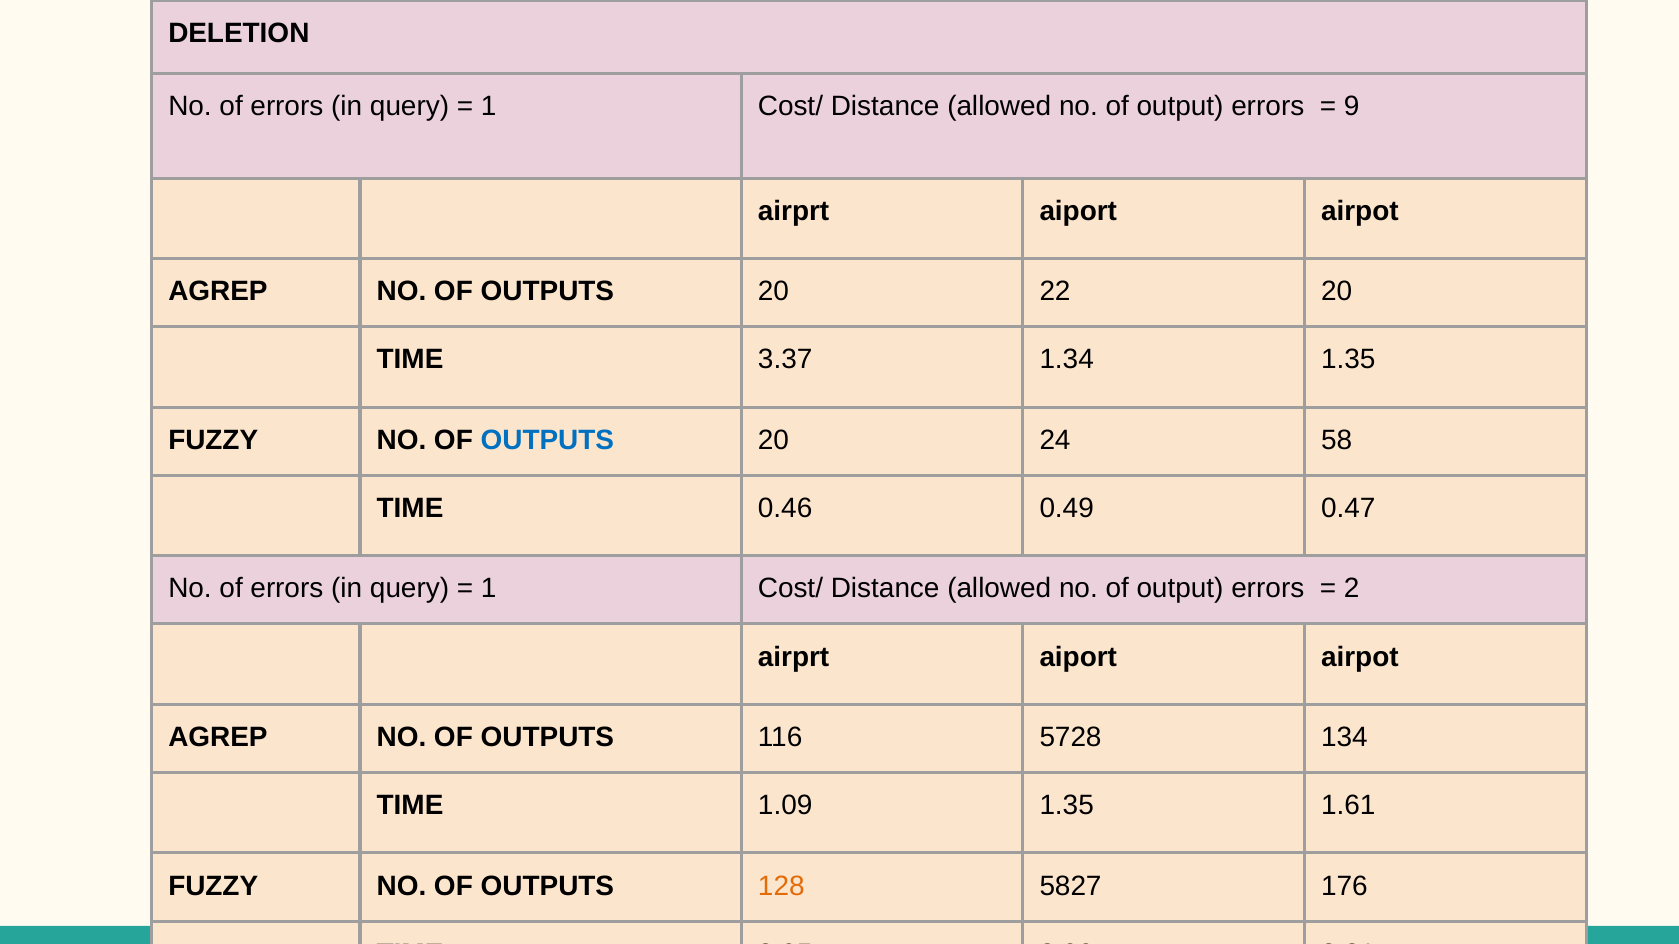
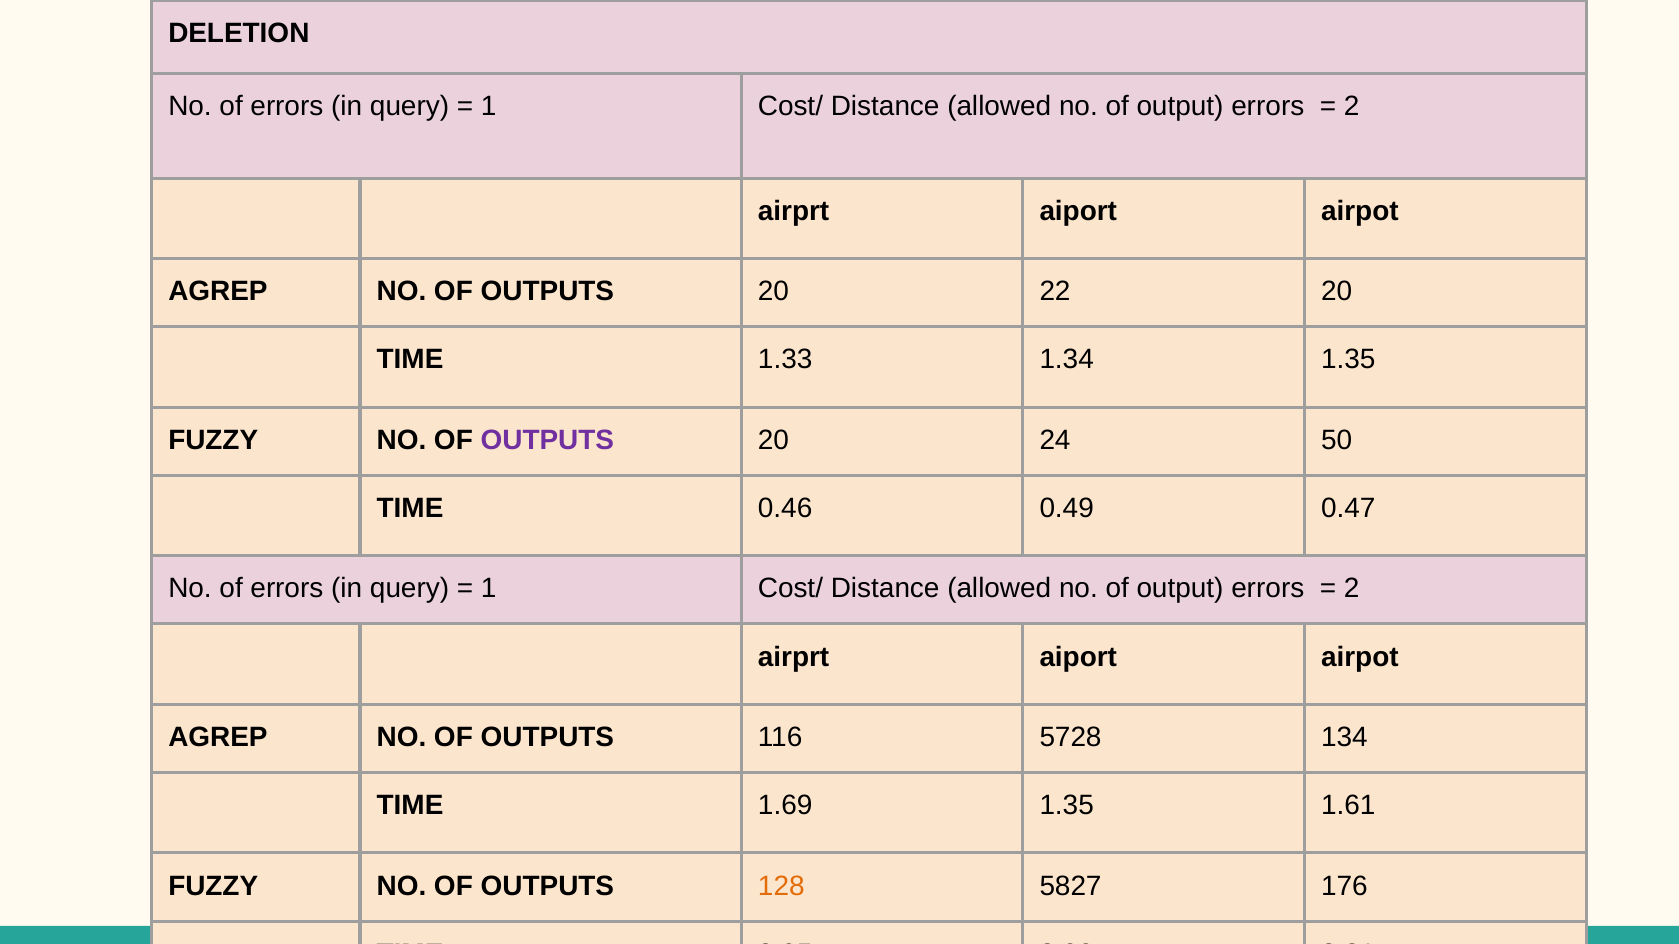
9 at (1352, 106): 9 -> 2
3.37: 3.37 -> 1.33
OUTPUTS at (547, 440) colour: blue -> purple
58: 58 -> 50
1.09: 1.09 -> 1.69
